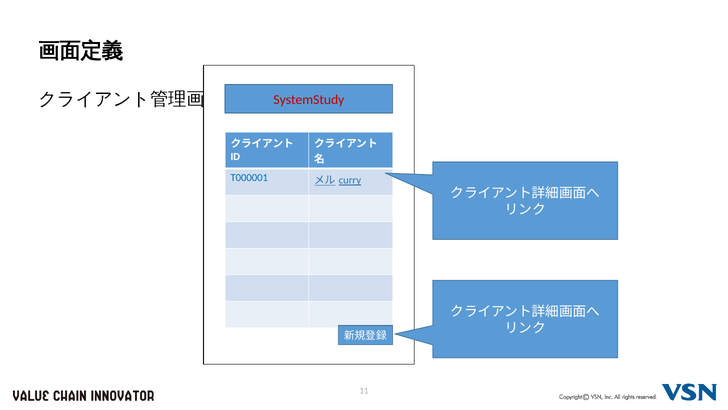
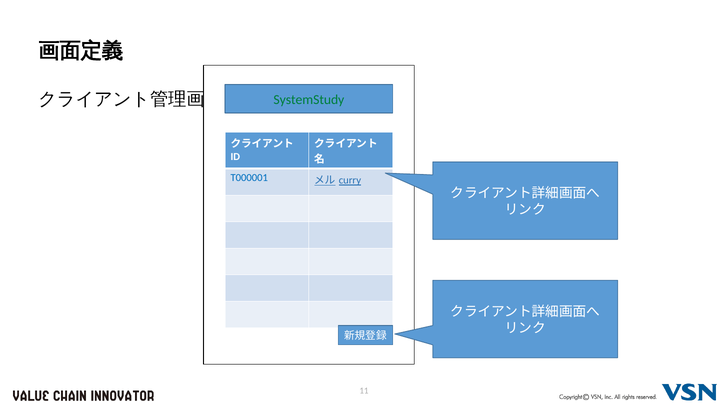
SystemStudy colour: red -> green
